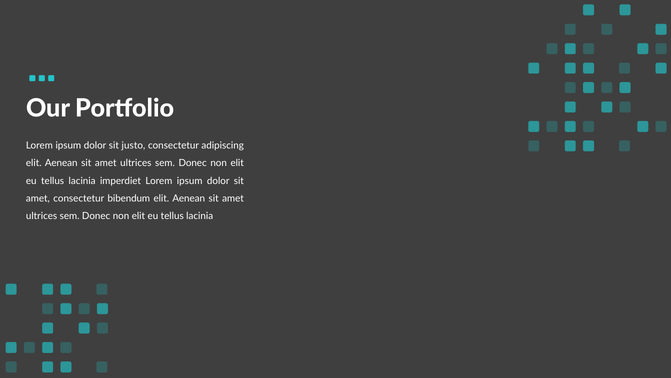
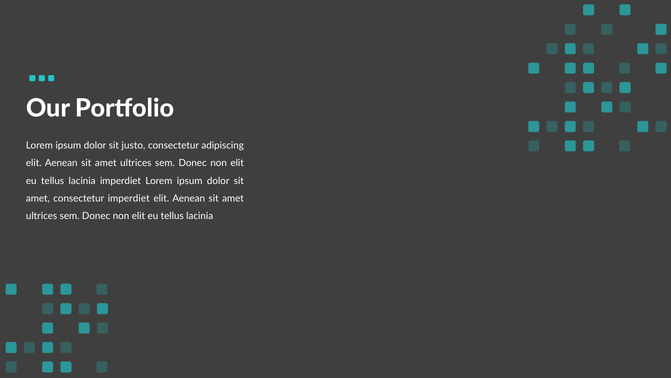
consectetur bibendum: bibendum -> imperdiet
